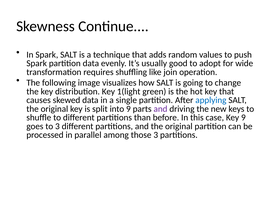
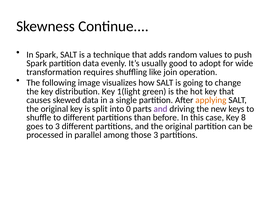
applying colour: blue -> orange
into 9: 9 -> 0
Key 9: 9 -> 8
